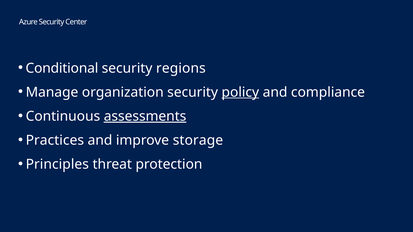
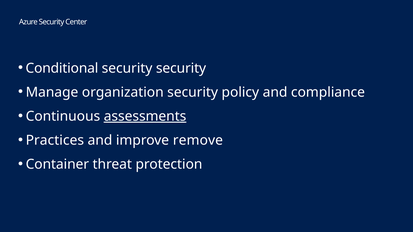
security regions: regions -> security
policy underline: present -> none
storage: storage -> remove
Principles: Principles -> Container
